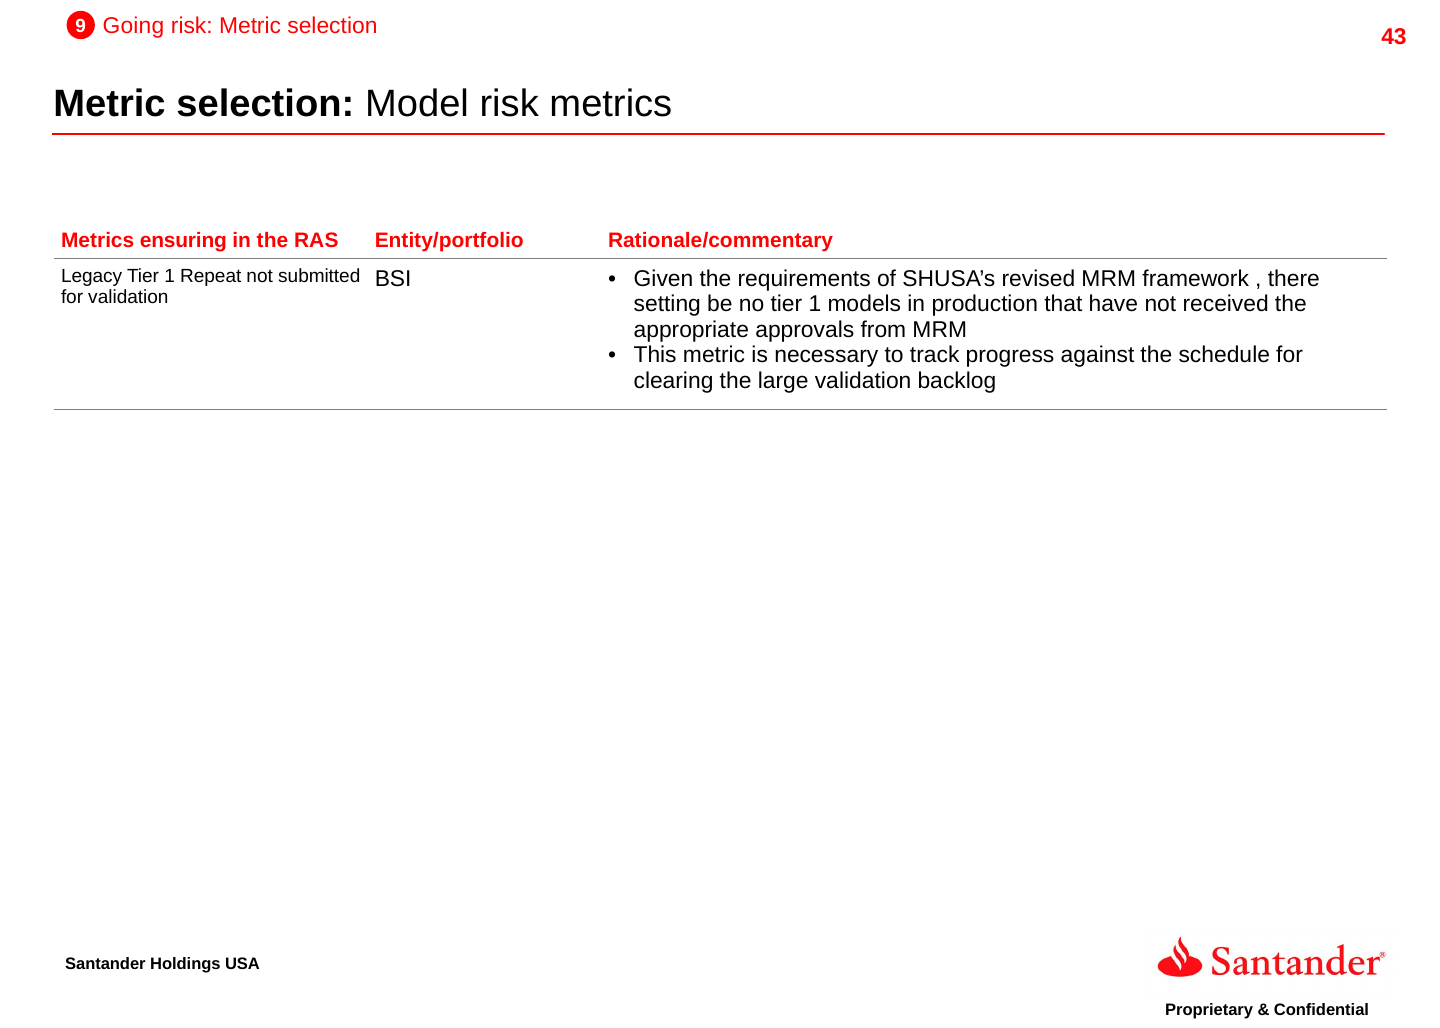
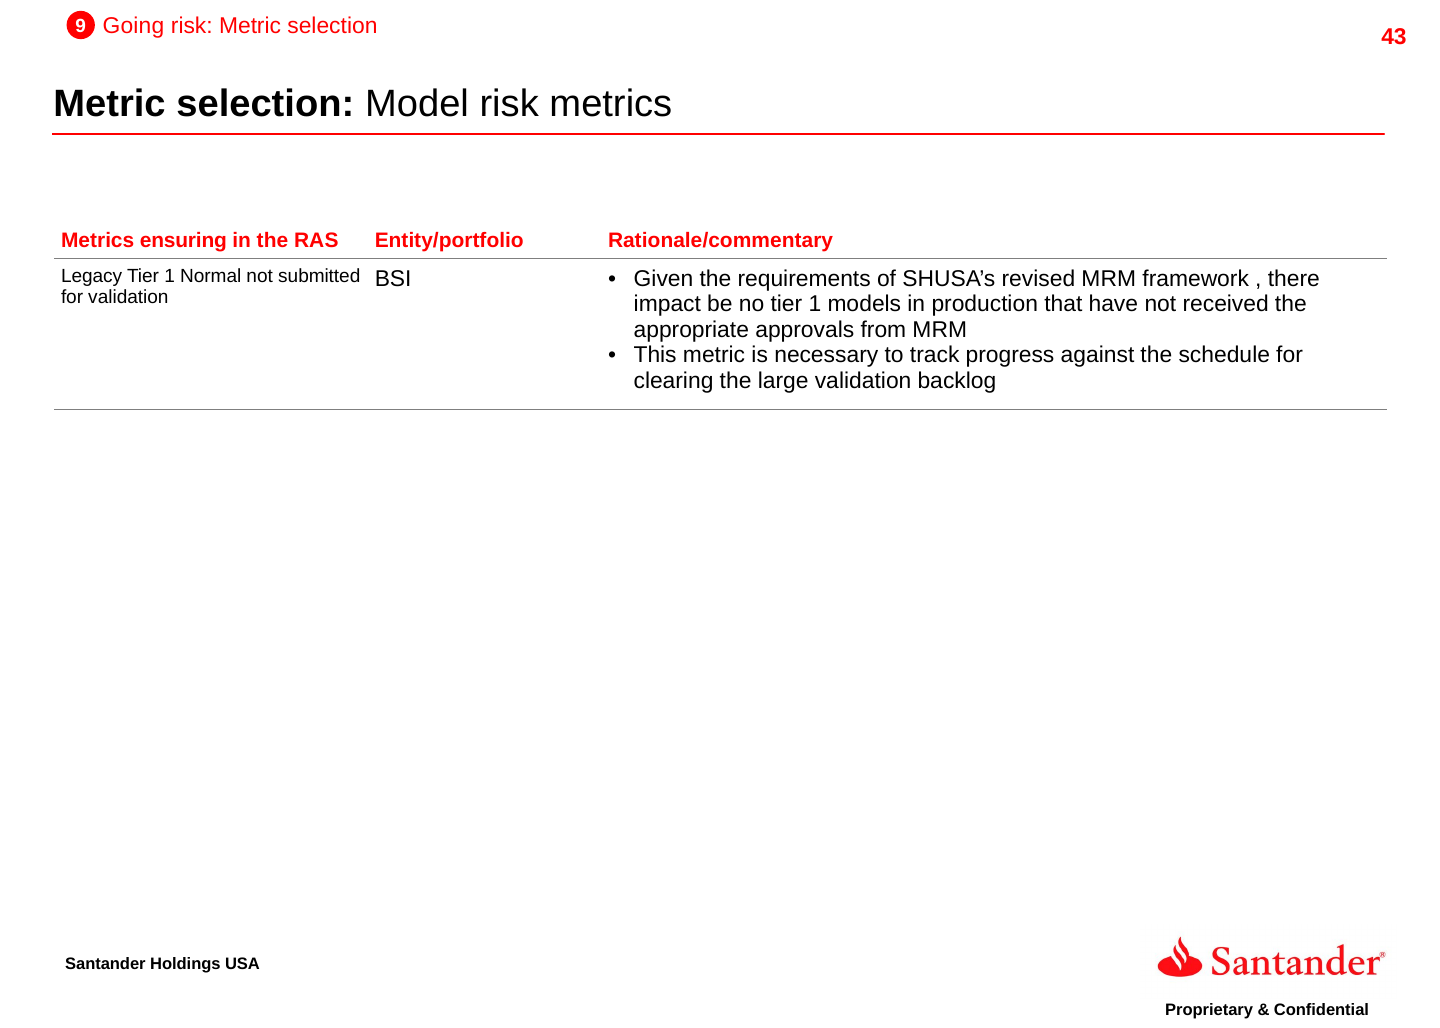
Repeat: Repeat -> Normal
setting: setting -> impact
